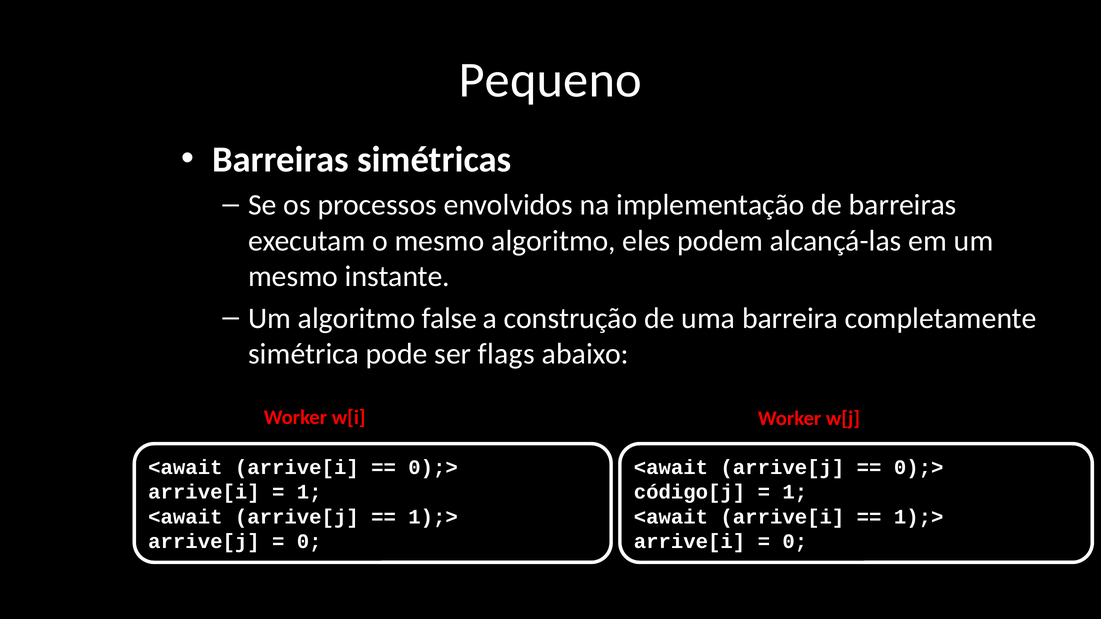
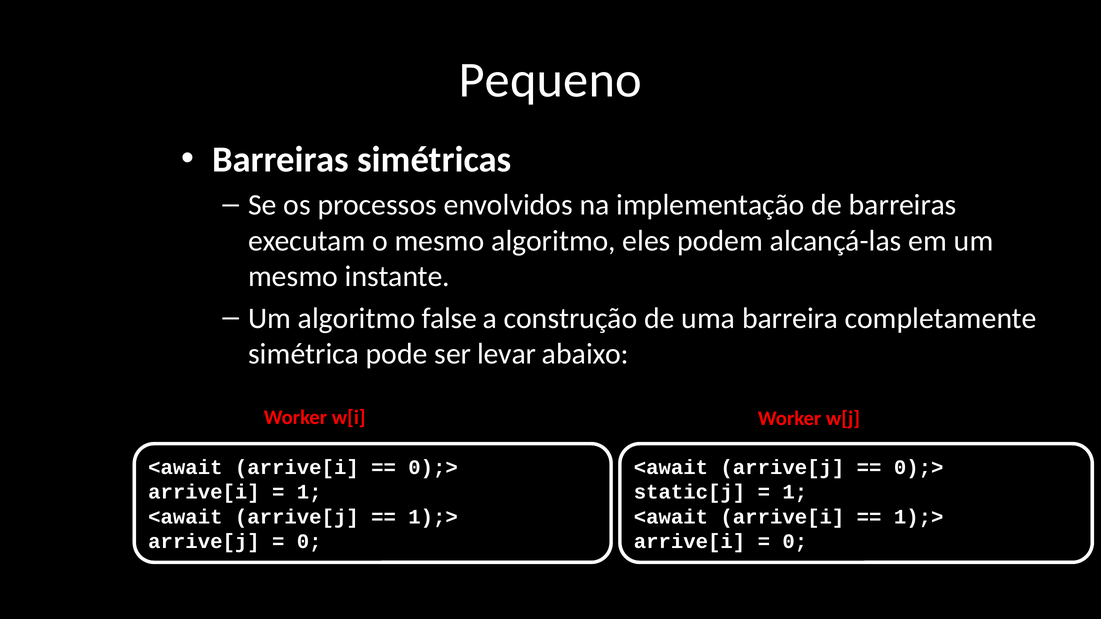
flags: flags -> levar
código[j: código[j -> static[j
